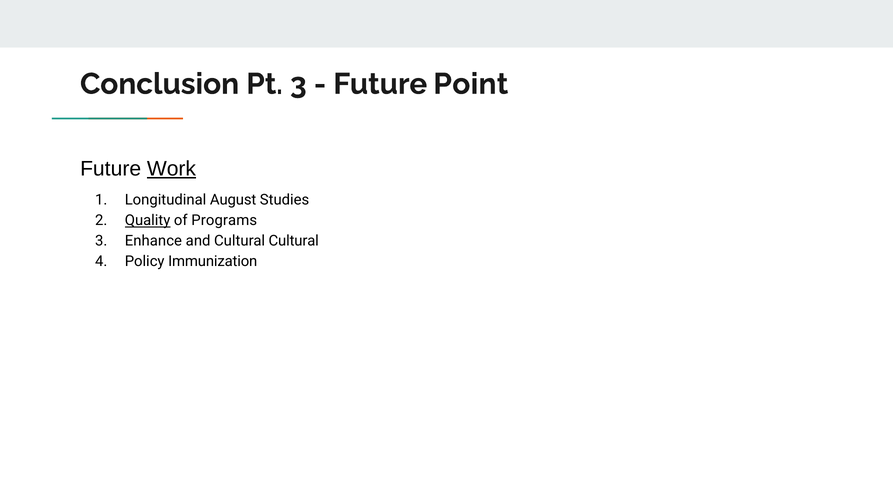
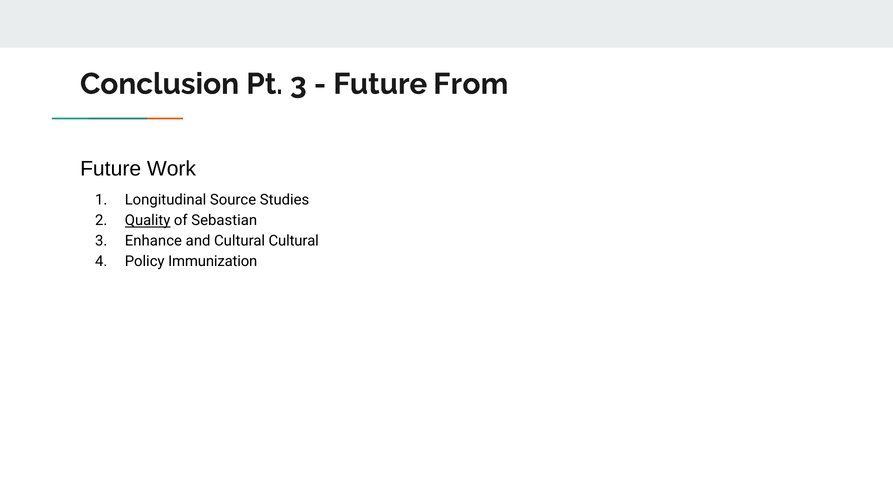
Point: Point -> From
Work underline: present -> none
August: August -> Source
Programs: Programs -> Sebastian
